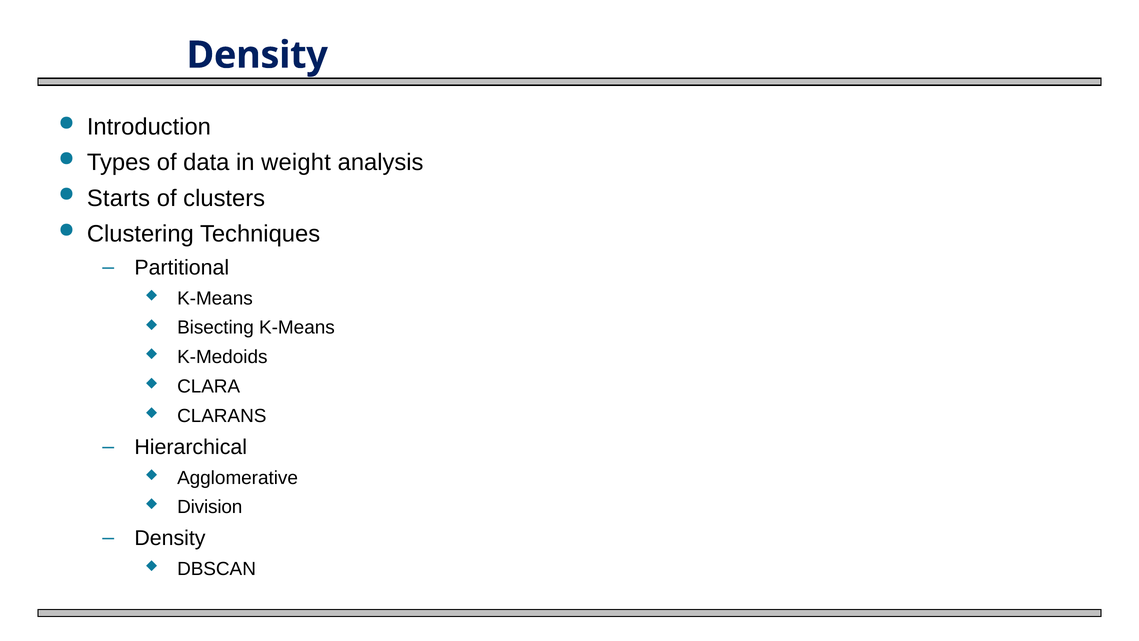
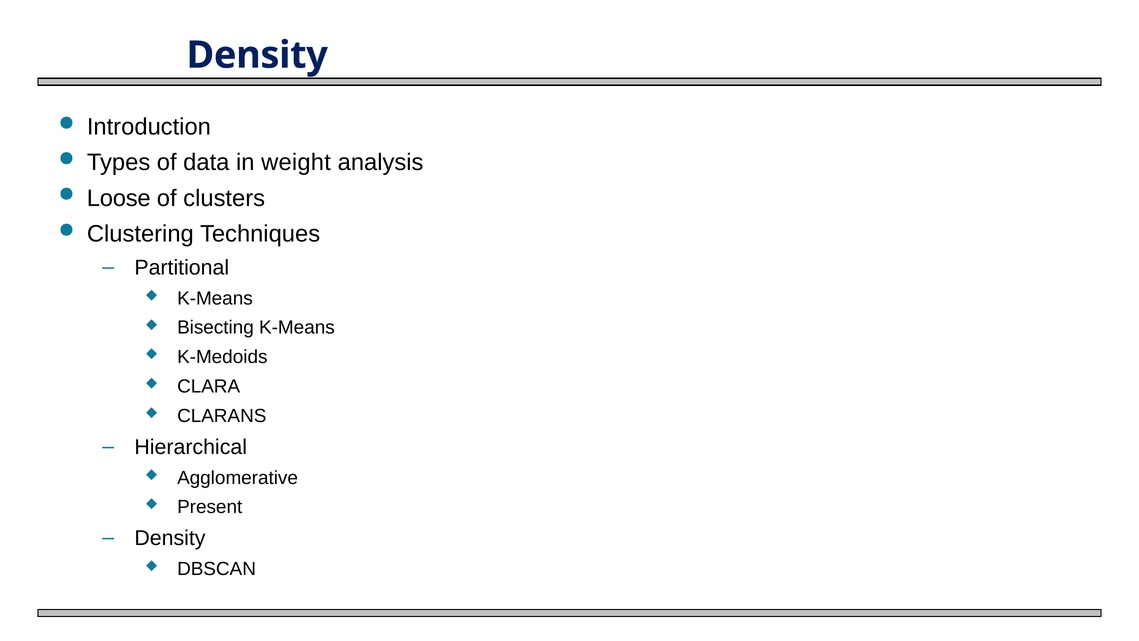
Starts: Starts -> Loose
Division: Division -> Present
